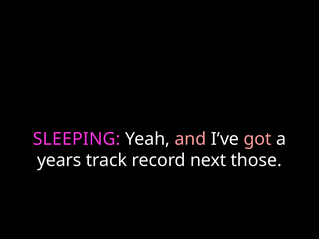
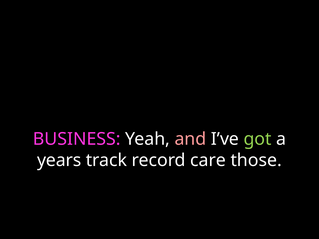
SLEEPING: SLEEPING -> BUSINESS
got colour: pink -> light green
next: next -> care
